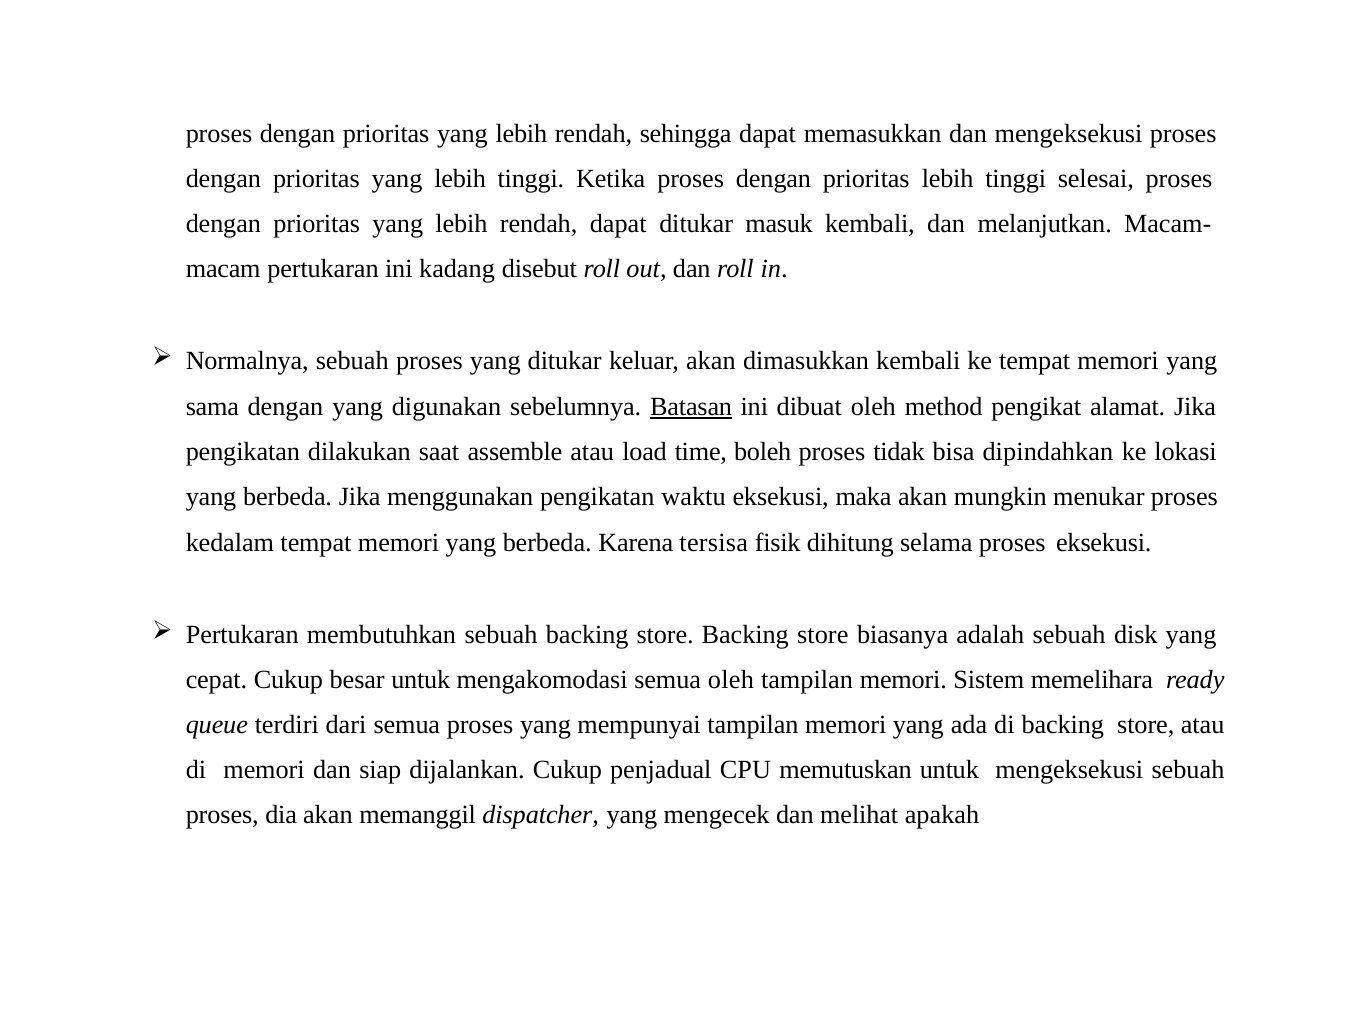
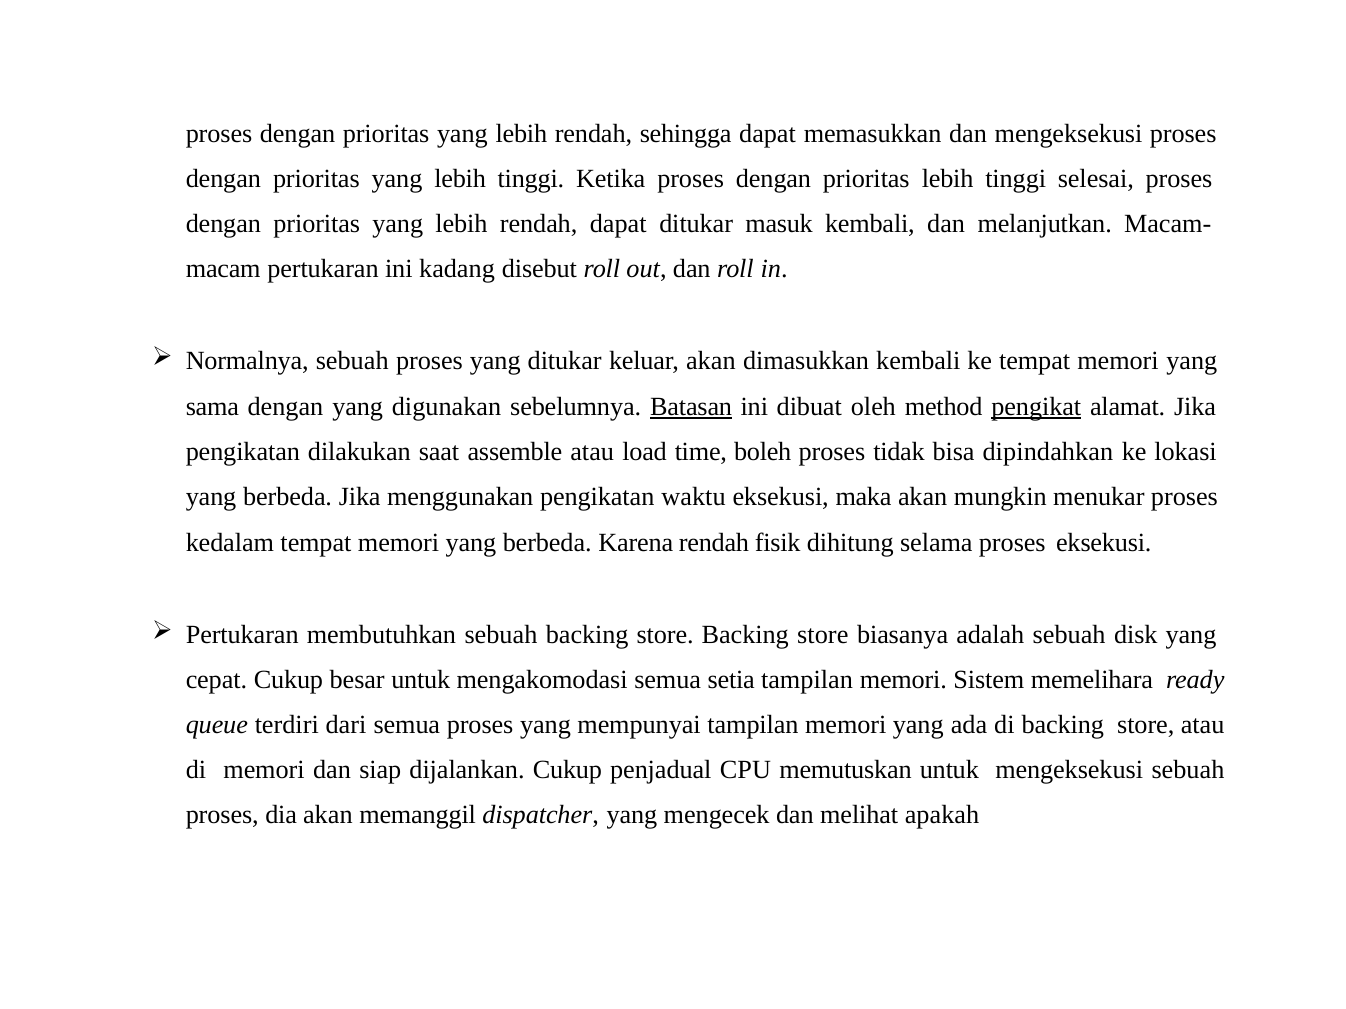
pengikat underline: none -> present
Karena tersisa: tersisa -> rendah
semua oleh: oleh -> setia
